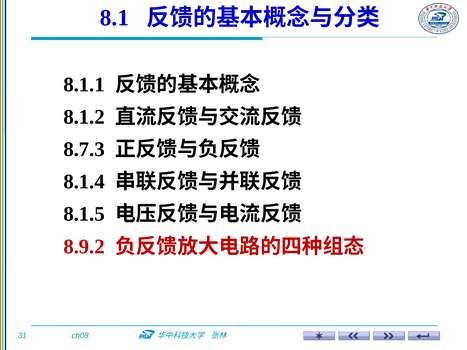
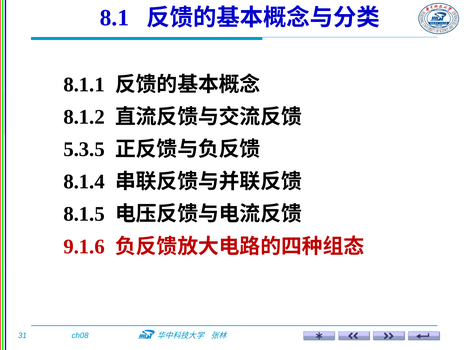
8.7.3: 8.7.3 -> 5.3.5
8.9.2: 8.9.2 -> 9.1.6
